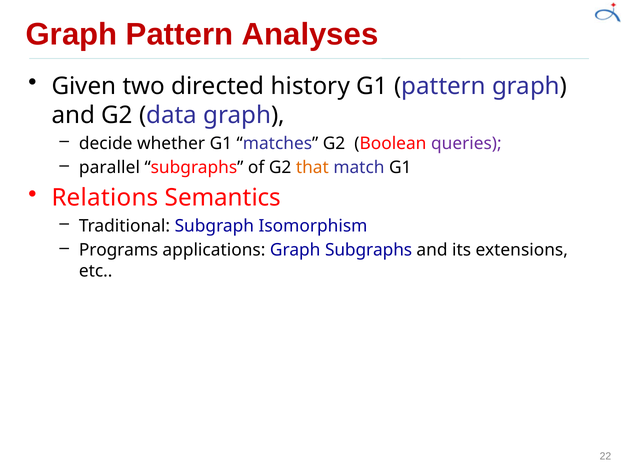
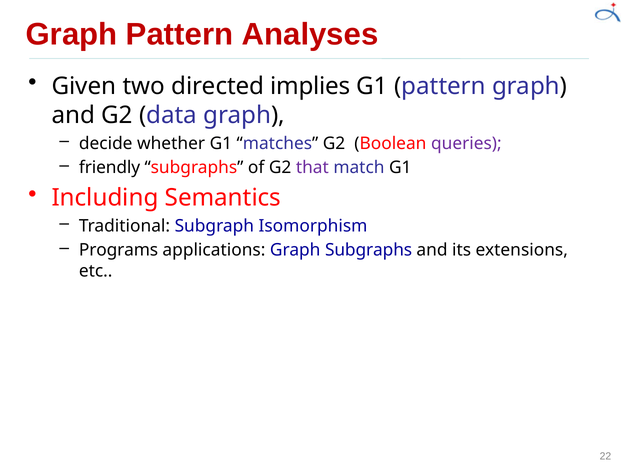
history: history -> implies
parallel: parallel -> friendly
that colour: orange -> purple
Relations: Relations -> Including
